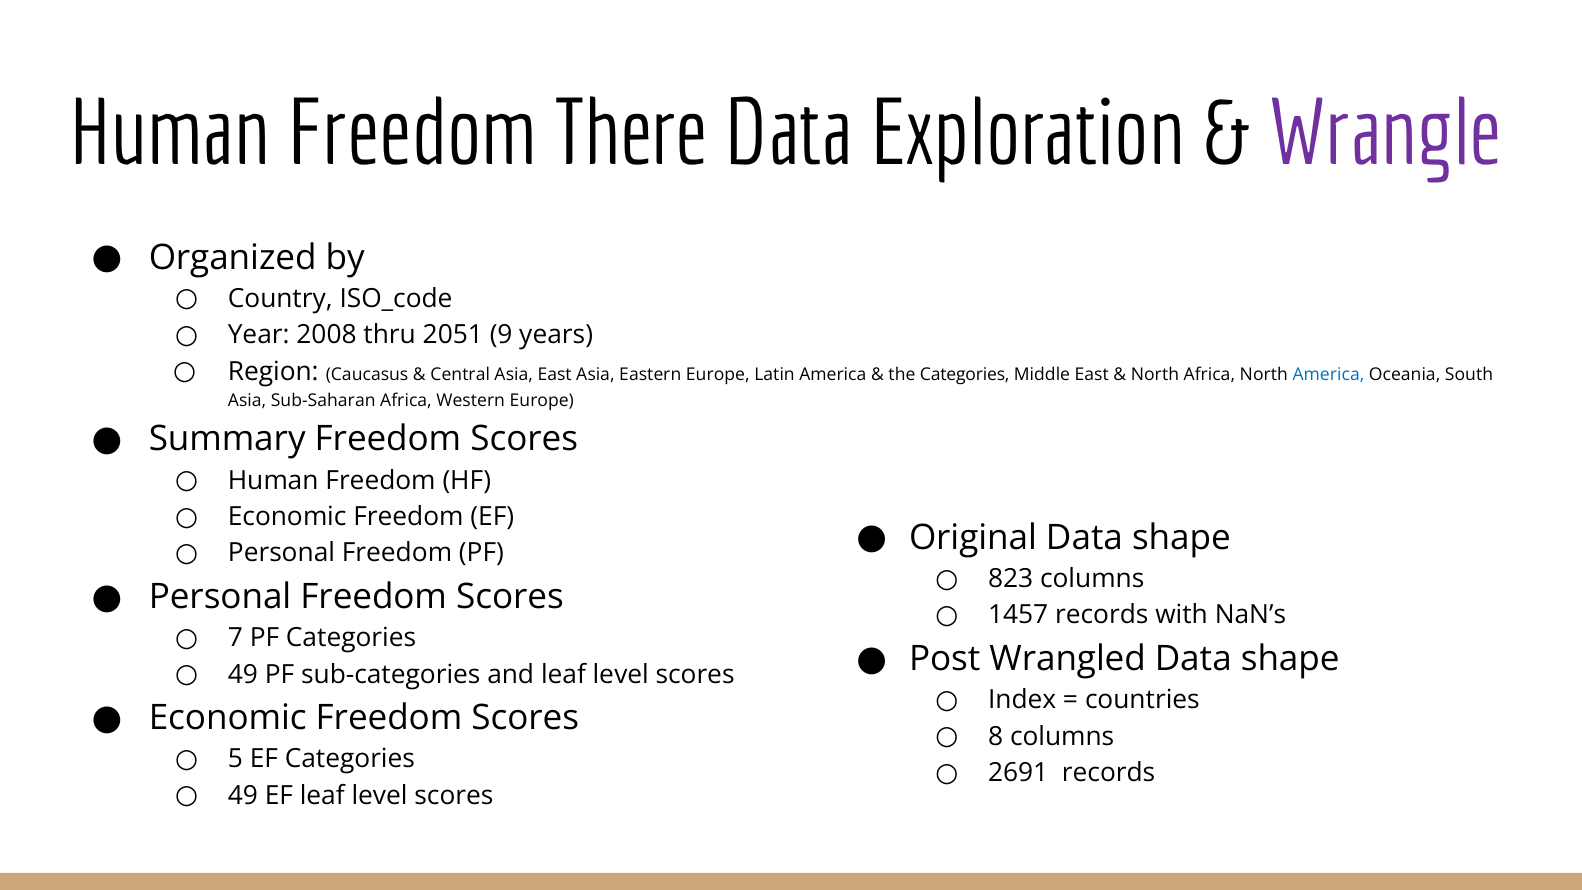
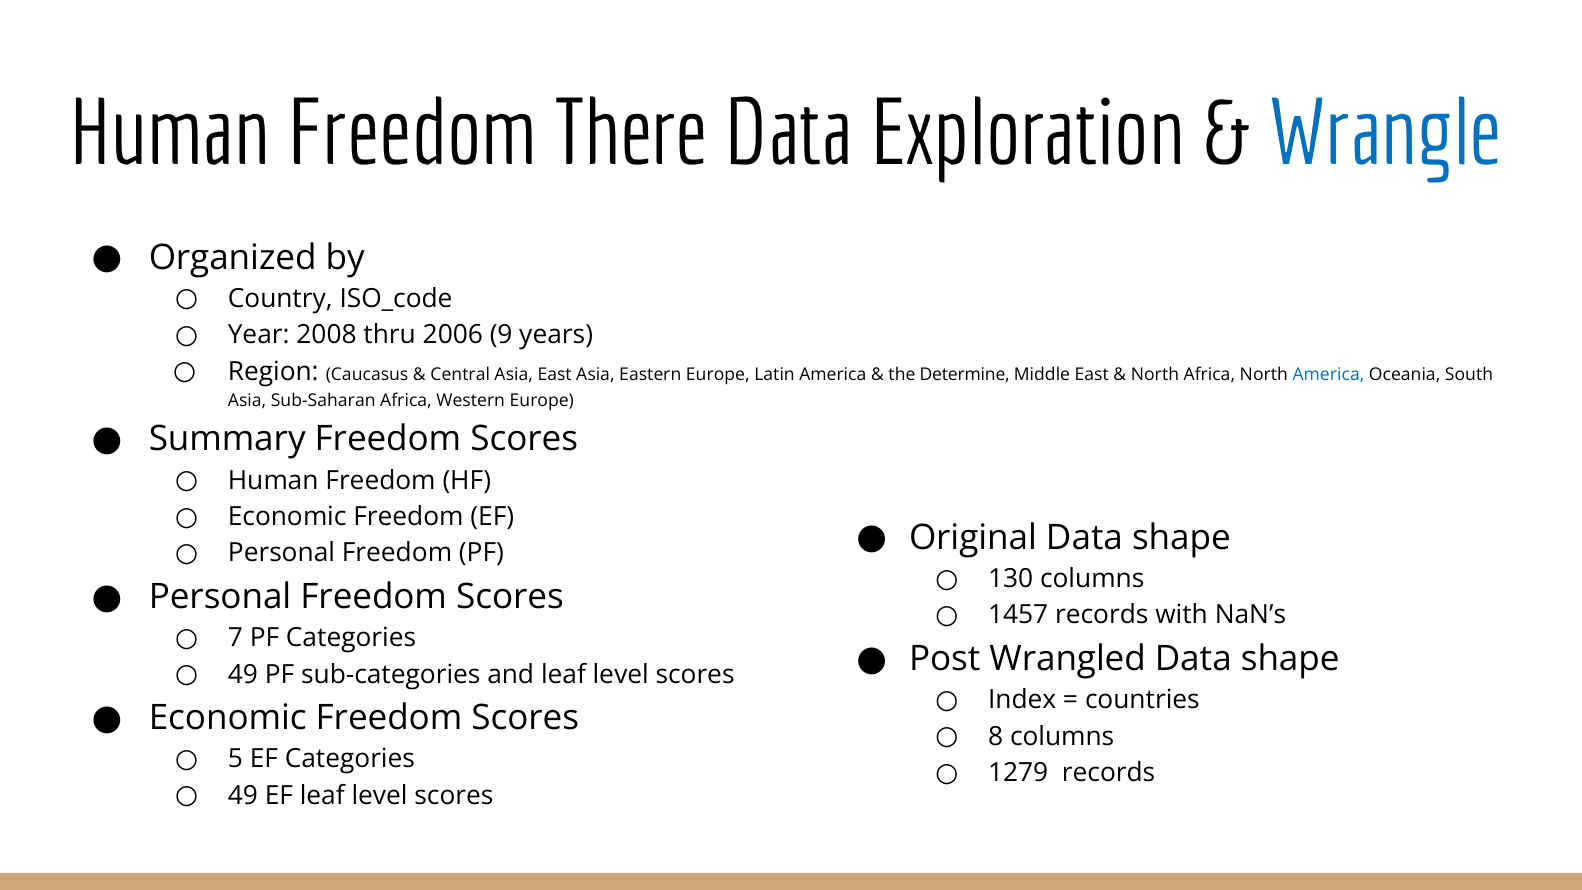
Wrangle colour: purple -> blue
2051: 2051 -> 2006
the Categories: Categories -> Determine
823: 823 -> 130
2691: 2691 -> 1279
